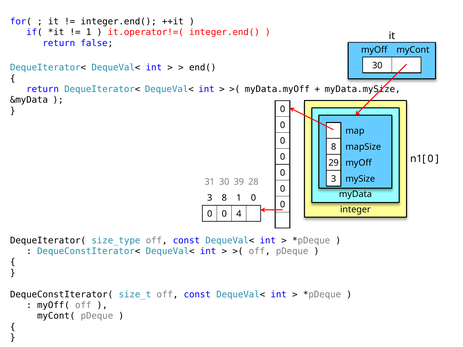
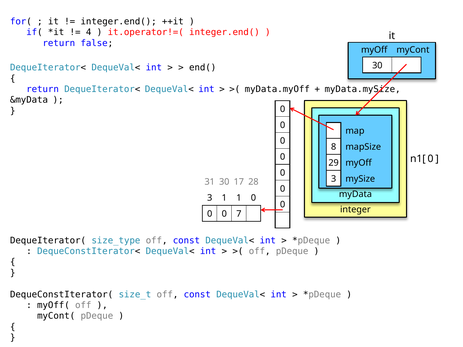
1 at (89, 32): 1 -> 4
39: 39 -> 17
3 8: 8 -> 1
4: 4 -> 7
